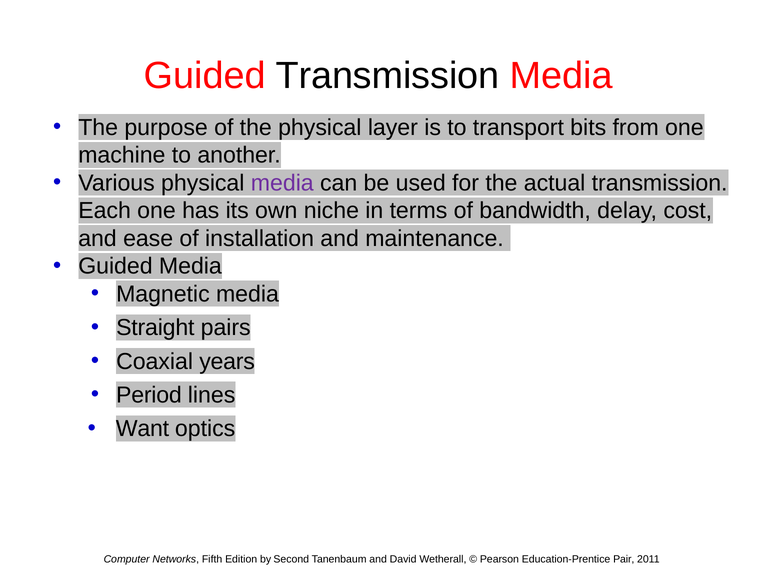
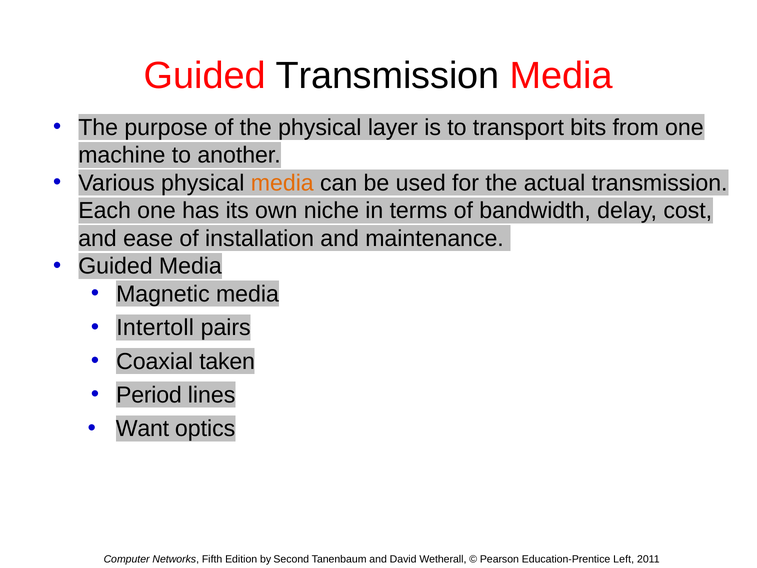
media at (282, 183) colour: purple -> orange
Straight: Straight -> Intertoll
years: years -> taken
Pair: Pair -> Left
